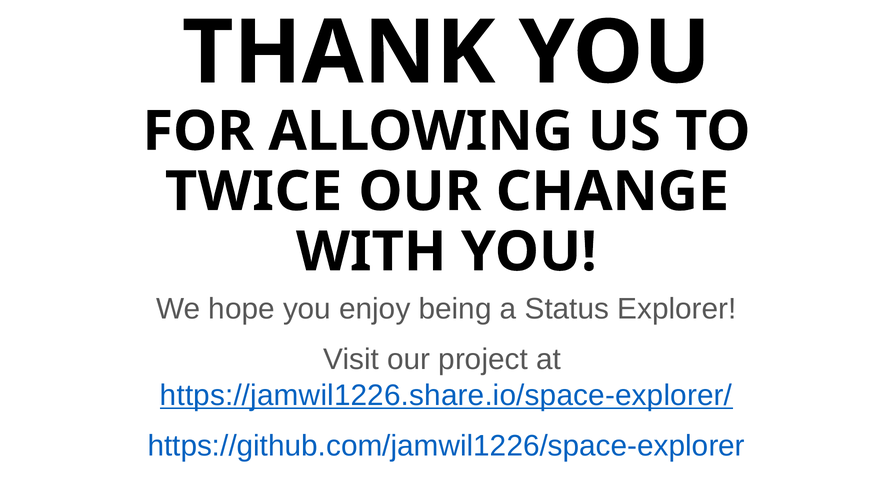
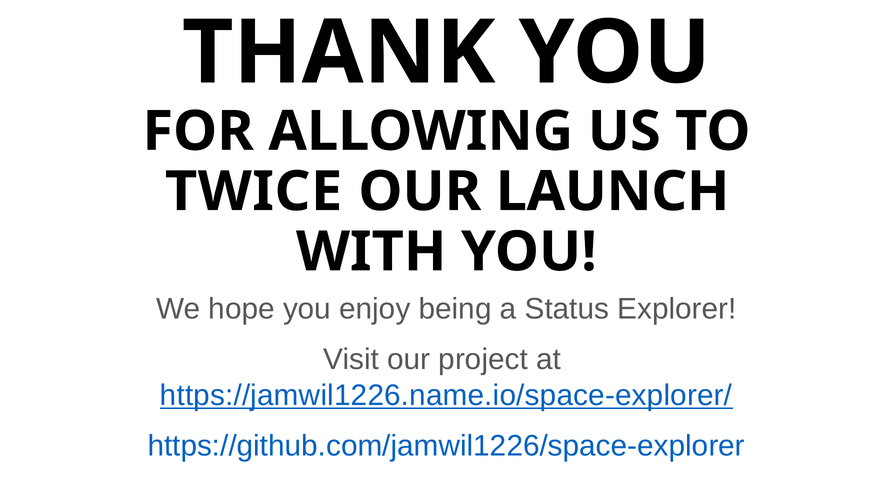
CHANGE: CHANGE -> LAUNCH
https://jamwil1226.share.io/space-explorer/: https://jamwil1226.share.io/space-explorer/ -> https://jamwil1226.name.io/space-explorer/
